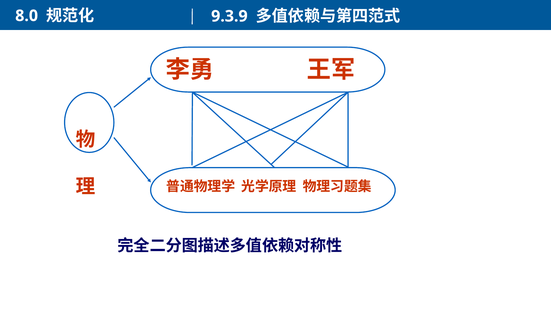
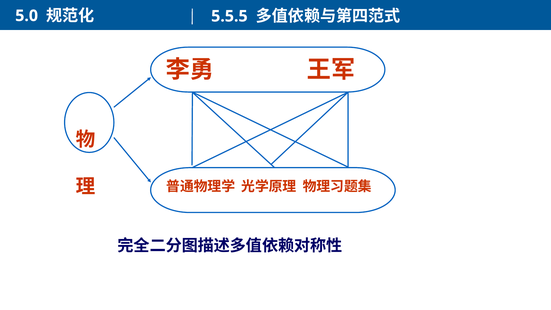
8.0: 8.0 -> 5.0
9.3.9: 9.3.9 -> 5.5.5
